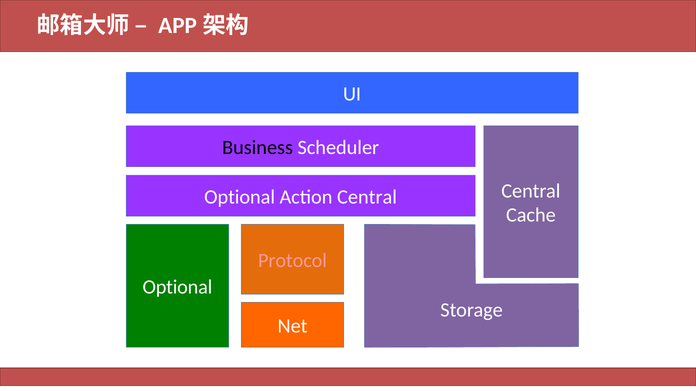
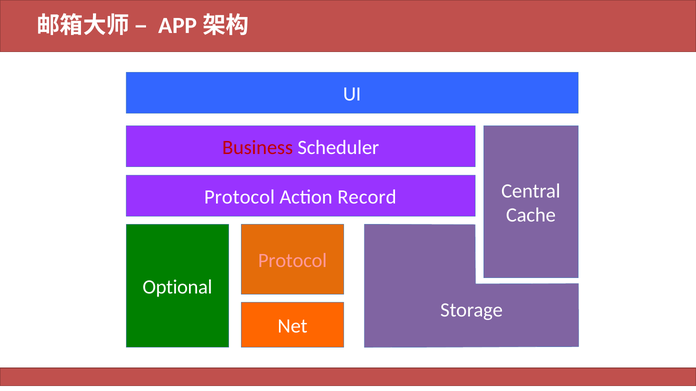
Business colour: black -> red
Optional at (240, 197): Optional -> Protocol
Action Central: Central -> Record
